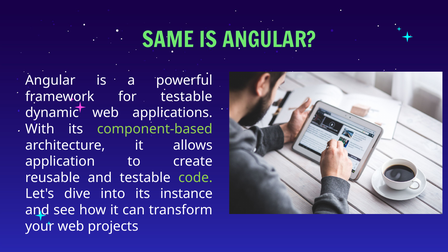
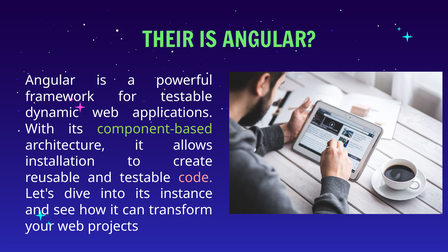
SAME: SAME -> THEIR
application: application -> installation
code colour: light green -> pink
